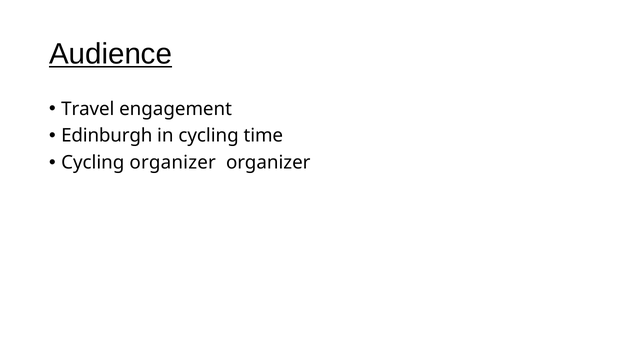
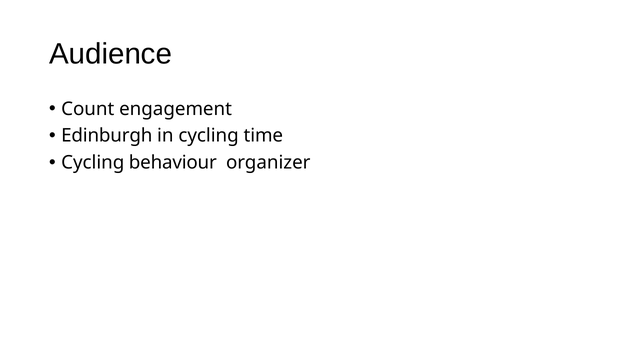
Audience underline: present -> none
Travel: Travel -> Count
Cycling organizer: organizer -> behaviour
